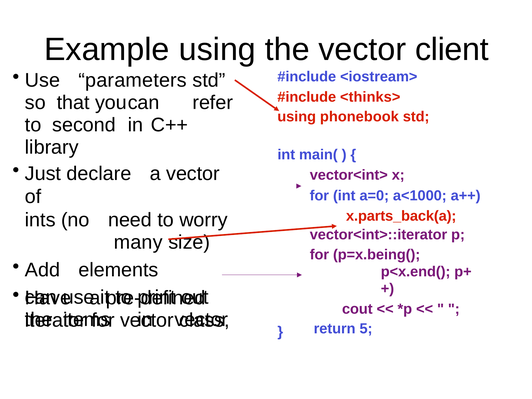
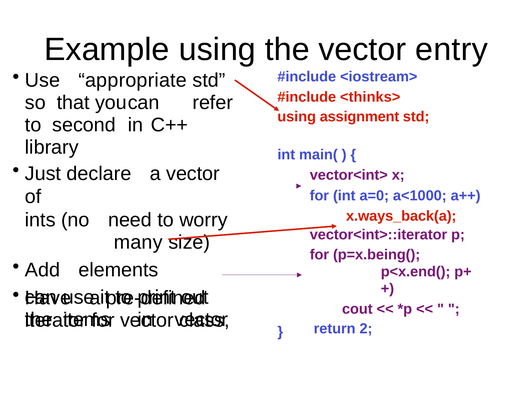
client: client -> entry
parameters: parameters -> appropriate
phonebook: phonebook -> assignment
x.parts_back(a: x.parts_back(a -> x.ways_back(a
5: 5 -> 2
